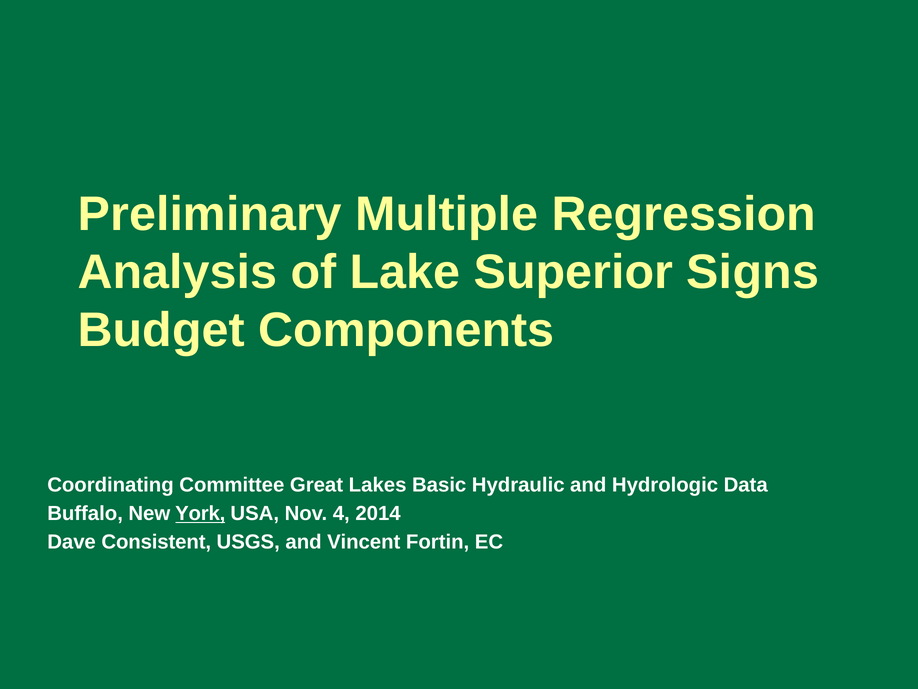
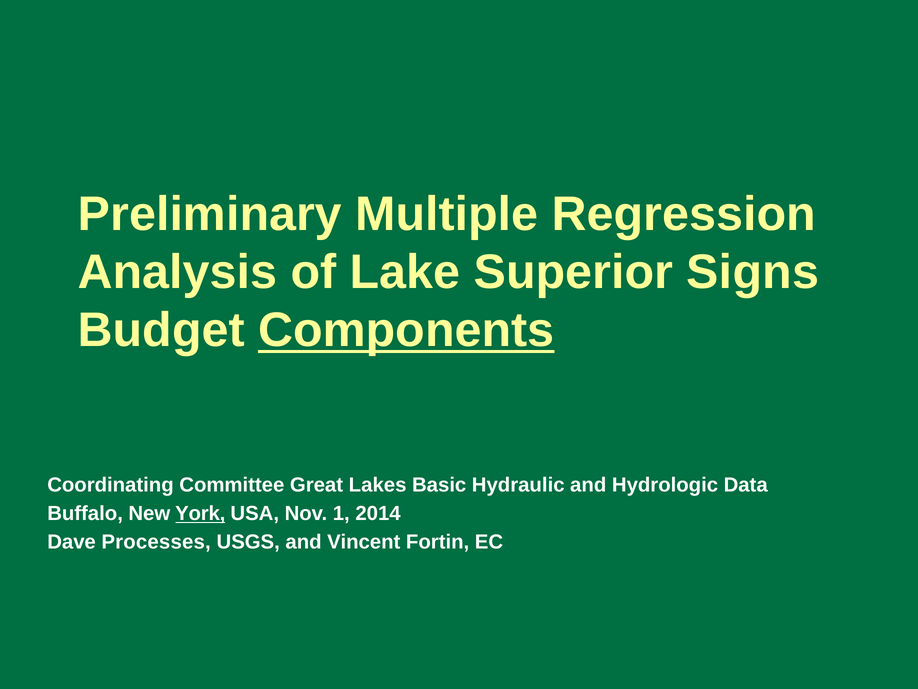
Components underline: none -> present
4: 4 -> 1
Consistent: Consistent -> Processes
